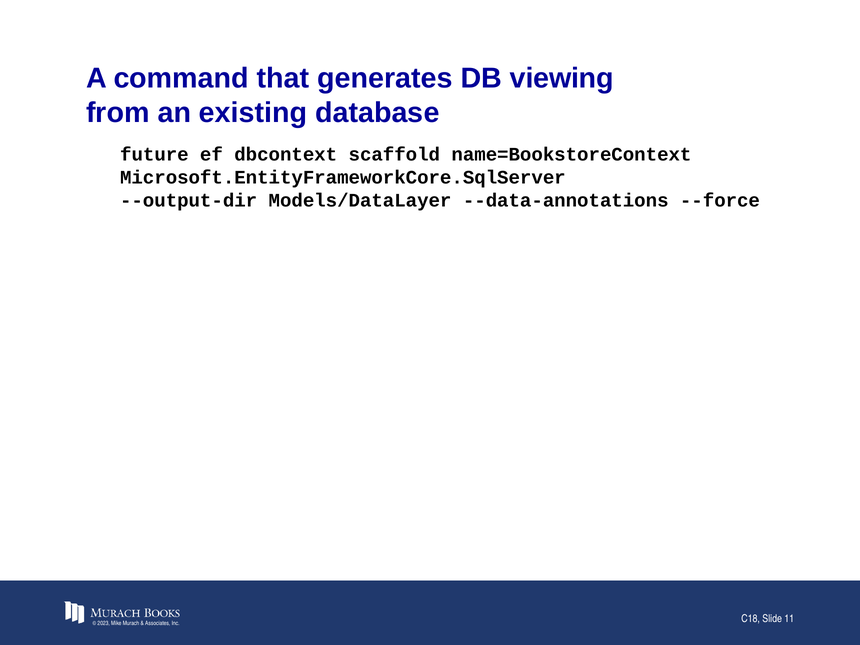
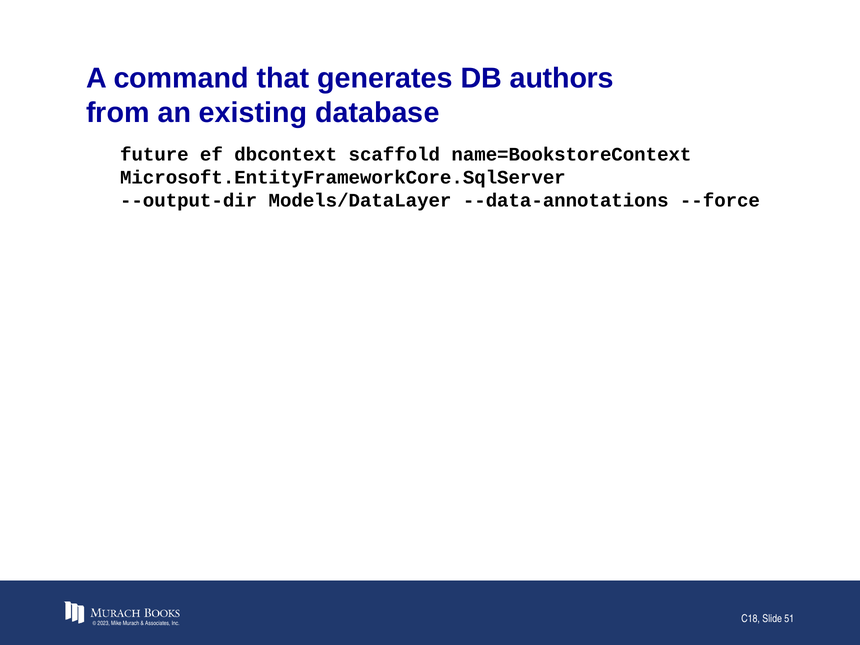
viewing: viewing -> authors
11: 11 -> 51
